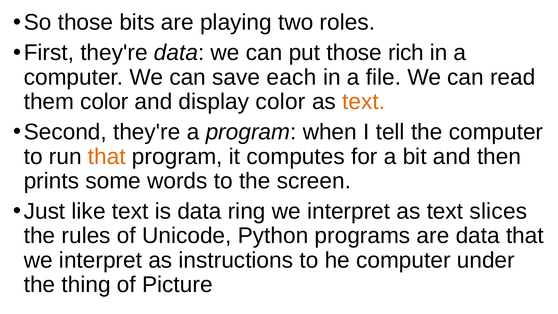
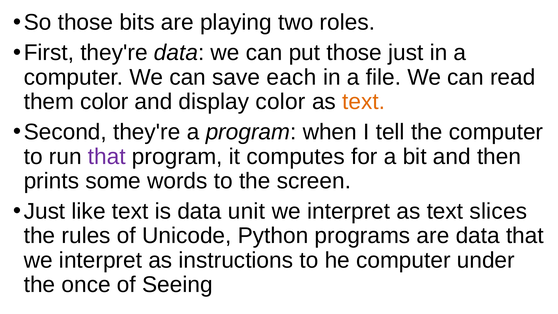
those rich: rich -> just
that at (107, 156) colour: orange -> purple
ring: ring -> unit
thing: thing -> once
Picture: Picture -> Seeing
